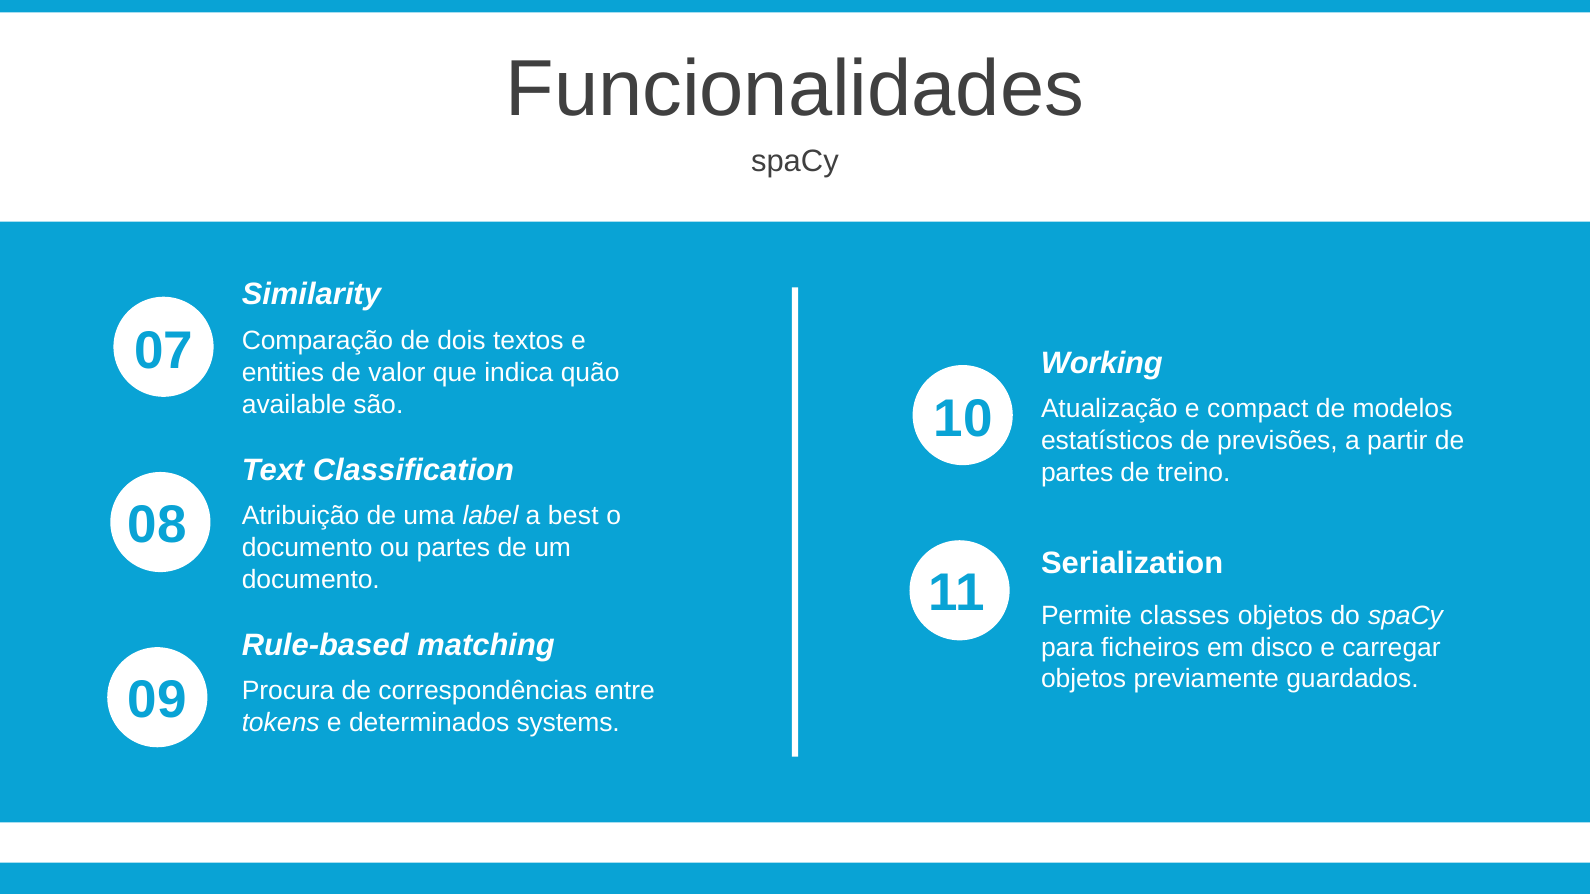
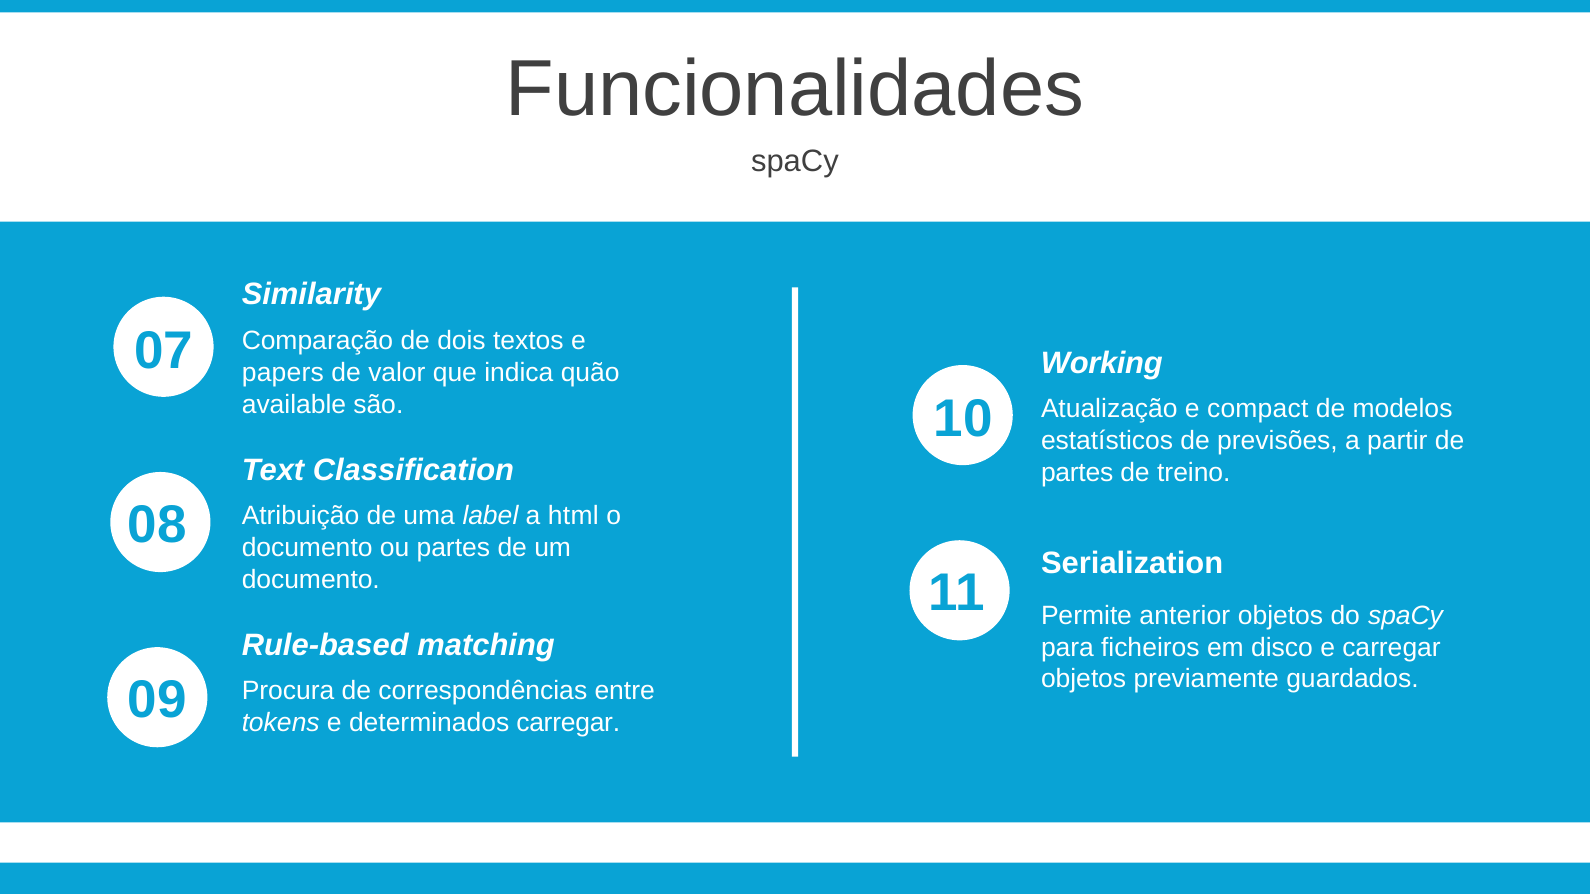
entities: entities -> papers
best: best -> html
classes: classes -> anterior
determinados systems: systems -> carregar
